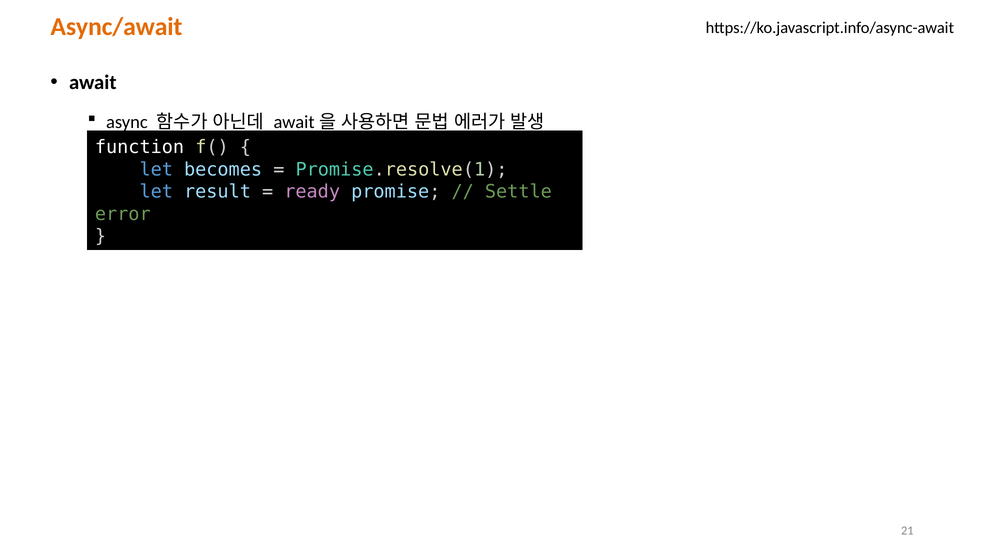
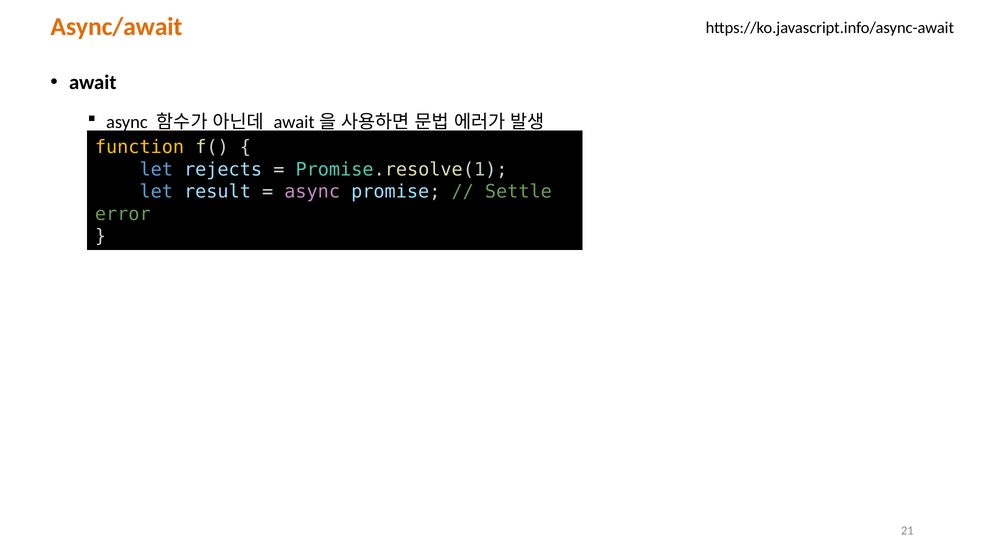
function colour: white -> yellow
becomes: becomes -> rejects
ready at (312, 192): ready -> async
